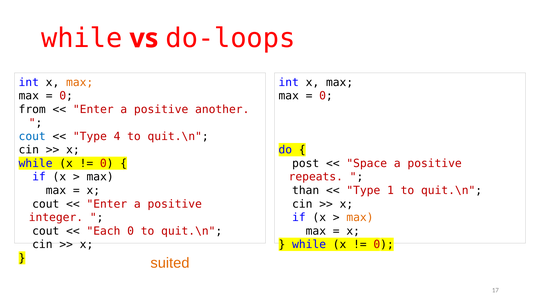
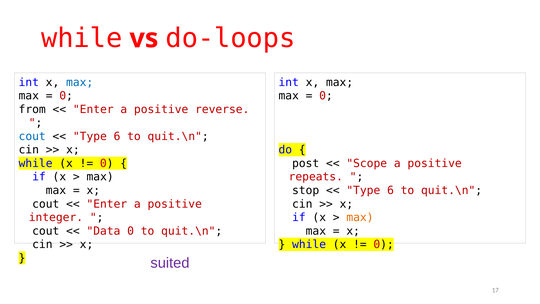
max at (80, 82) colour: orange -> blue
another: another -> reverse
4 at (117, 136): 4 -> 6
Space: Space -> Scope
than: than -> stop
1 at (390, 190): 1 -> 6
Each: Each -> Data
suited colour: orange -> purple
